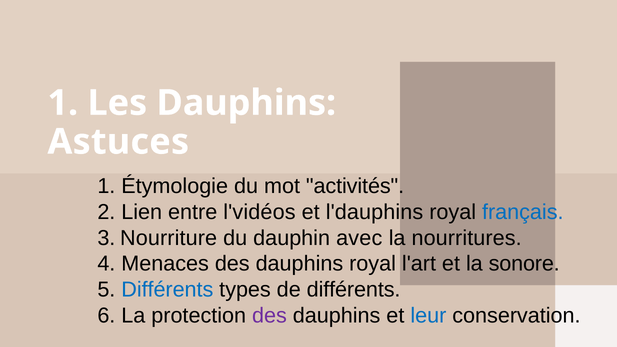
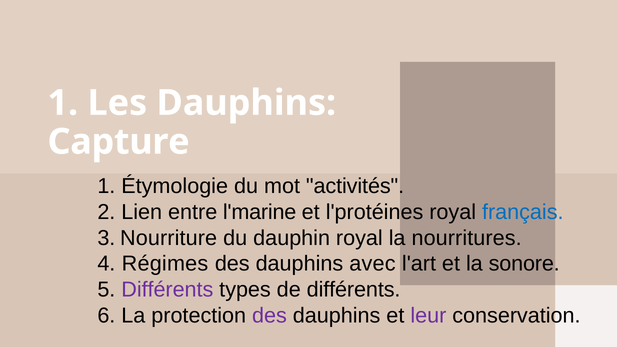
Astuces: Astuces -> Capture
l'vidéos: l'vidéos -> l'marine
l'dauphins: l'dauphins -> l'protéines
dauphin avec: avec -> royal
Menaces: Menaces -> Régimes
dauphins royal: royal -> avec
Différents at (167, 290) colour: blue -> purple
leur colour: blue -> purple
